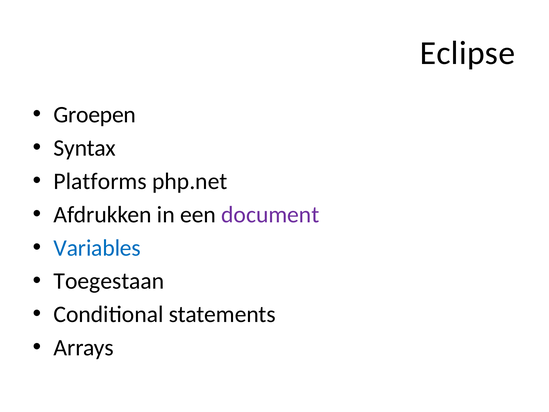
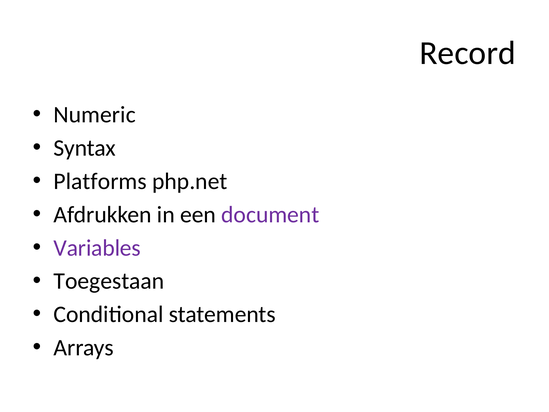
Eclipse: Eclipse -> Record
Groepen: Groepen -> Numeric
Variables colour: blue -> purple
